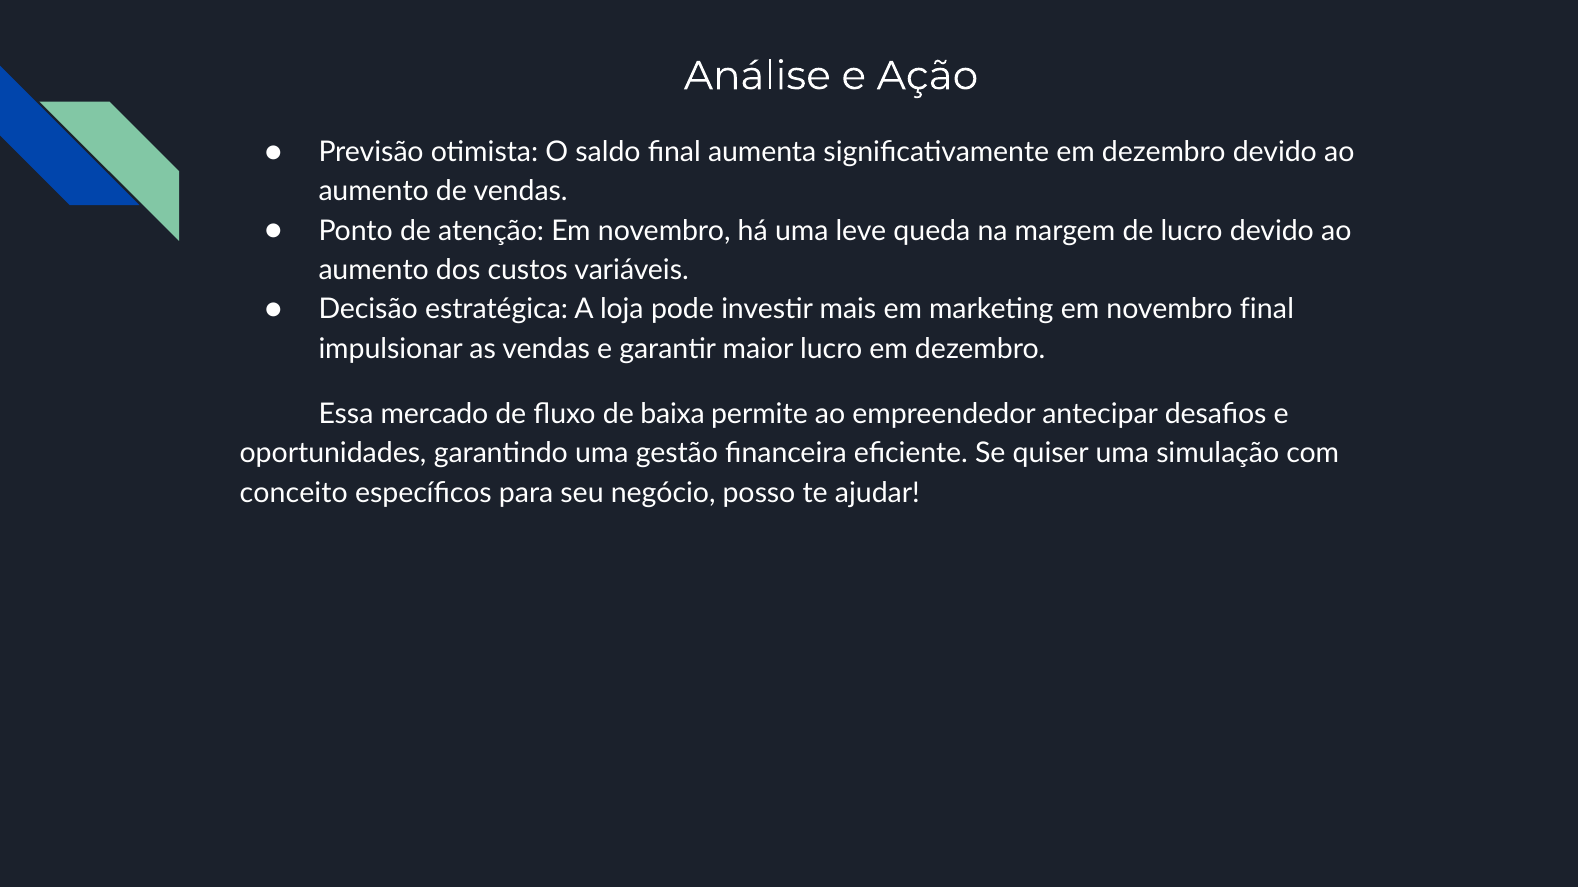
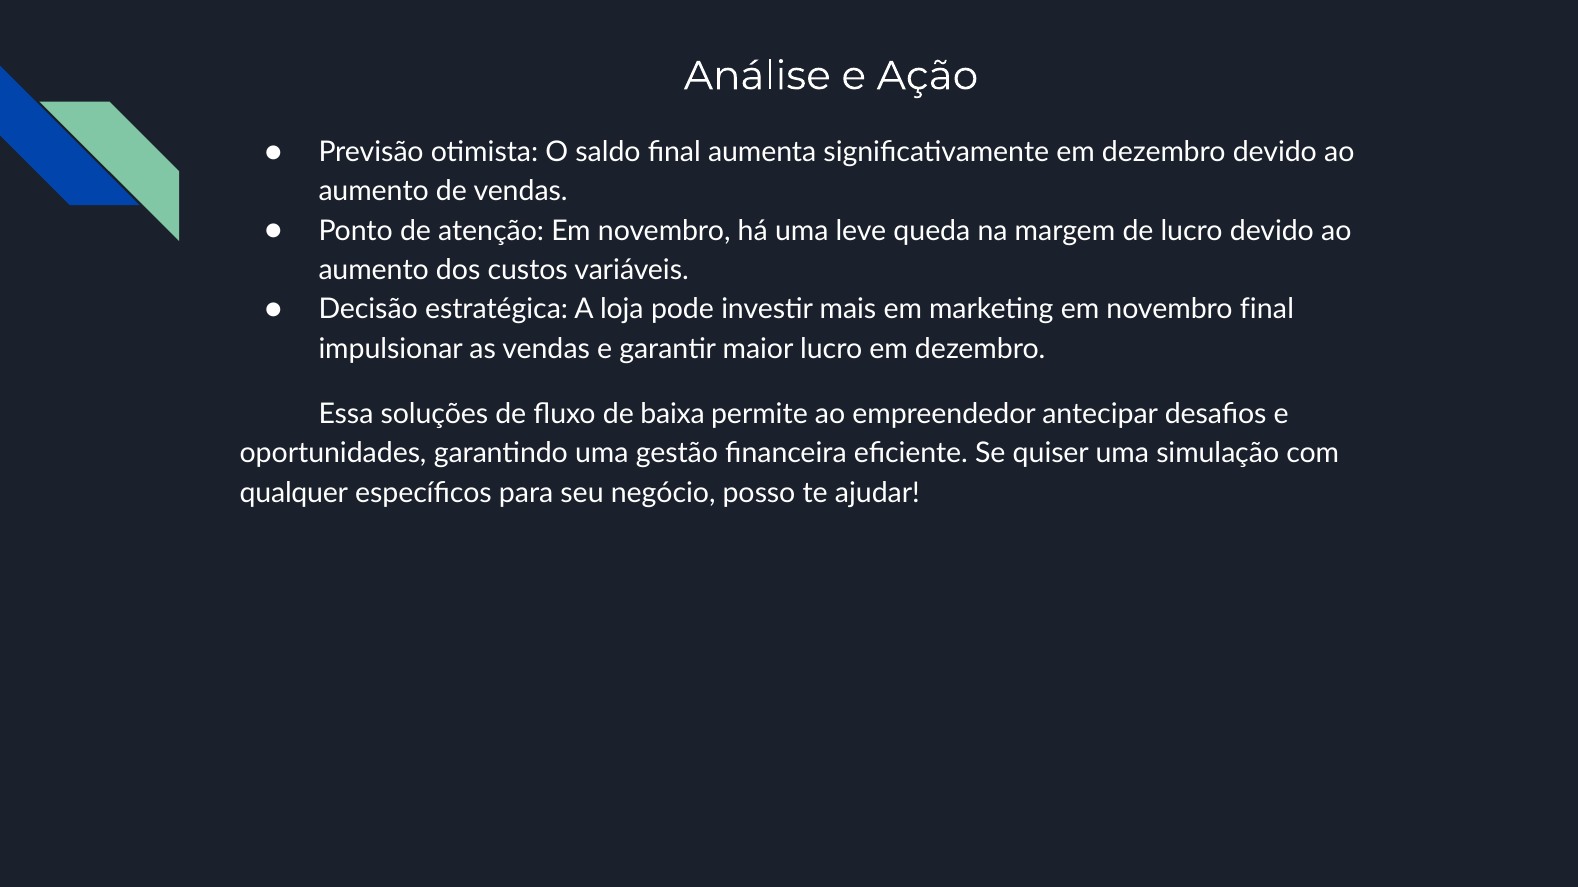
mercado: mercado -> soluções
conceito: conceito -> qualquer
